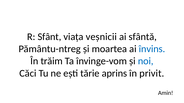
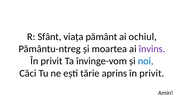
veșnicii: veșnicii -> pământ
sfântă: sfântă -> ochiul
învins colour: blue -> purple
trăim at (52, 61): trăim -> privit
